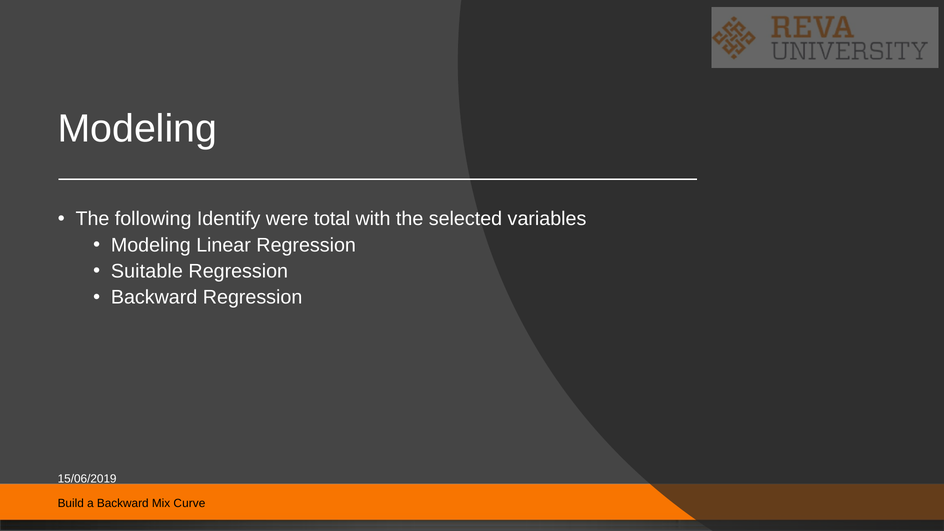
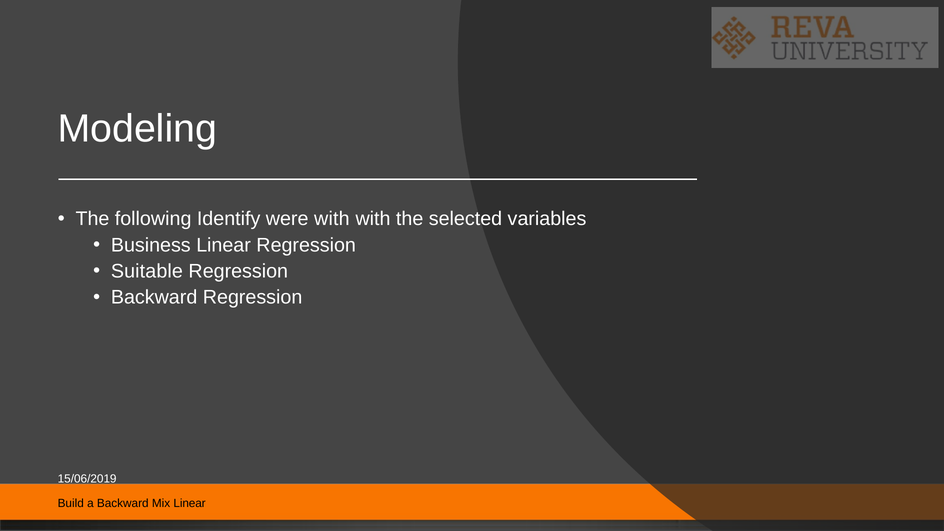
were total: total -> with
Modeling at (151, 245): Modeling -> Business
Mix Curve: Curve -> Linear
